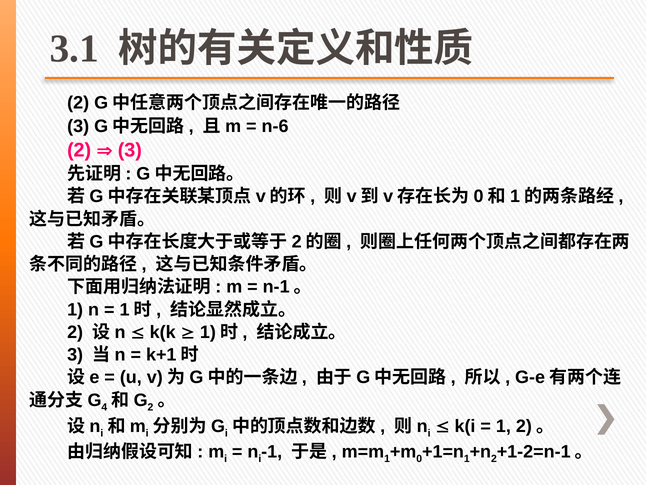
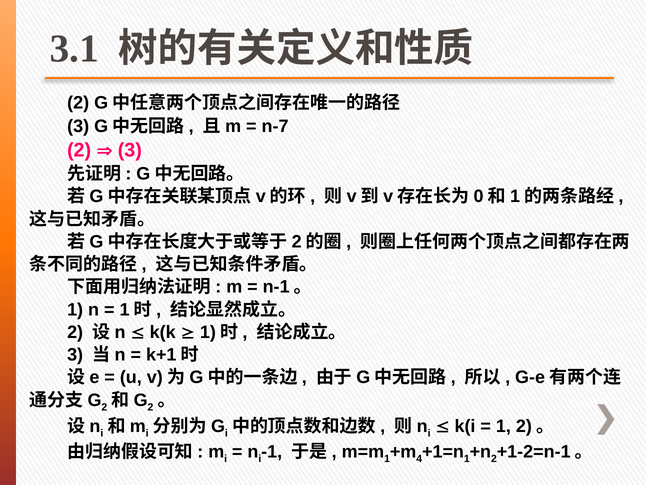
n-6: n-6 -> n-7
4 at (104, 407): 4 -> 2
0: 0 -> 4
